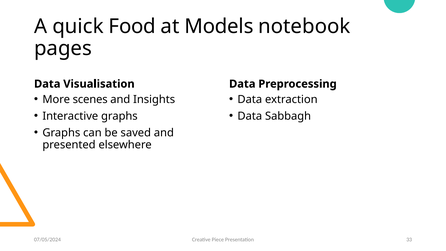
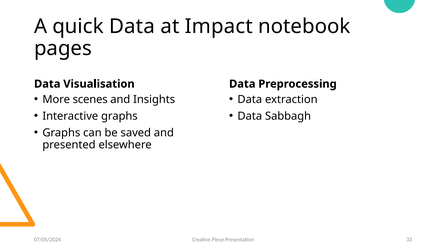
quick Food: Food -> Data
Models: Models -> Impact
